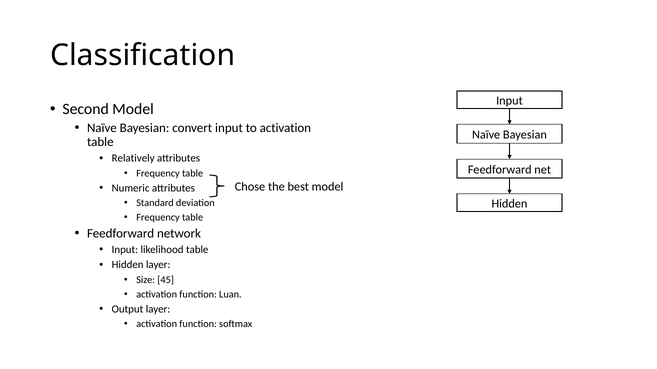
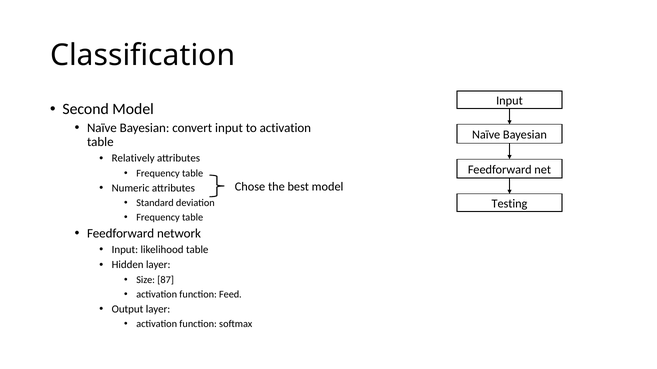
Hidden at (509, 204): Hidden -> Testing
45: 45 -> 87
Luan: Luan -> Feed
